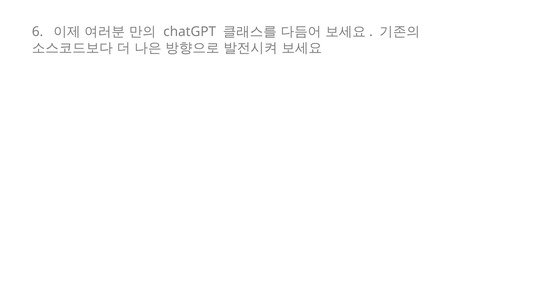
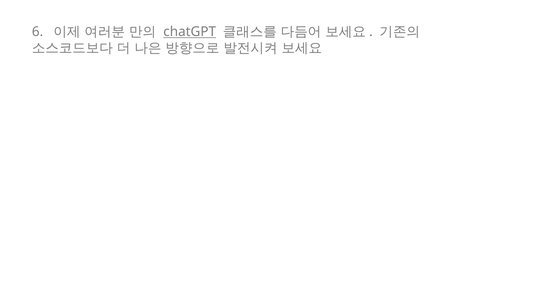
chatGPT underline: none -> present
